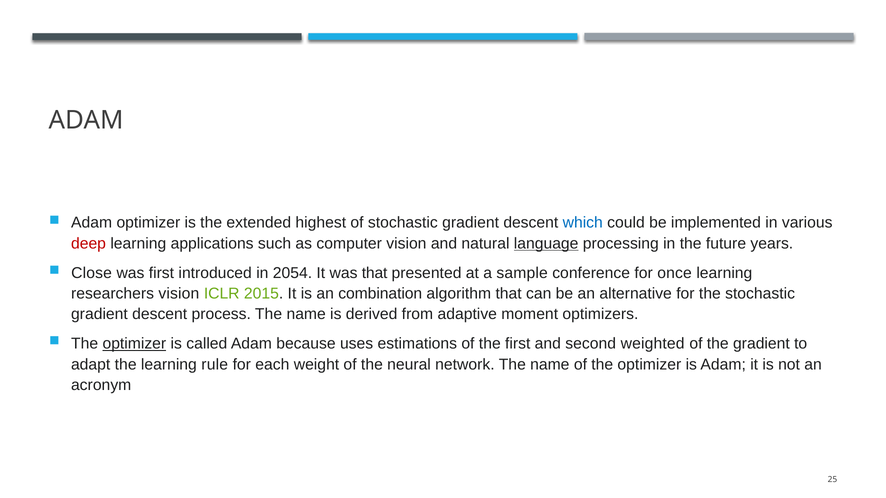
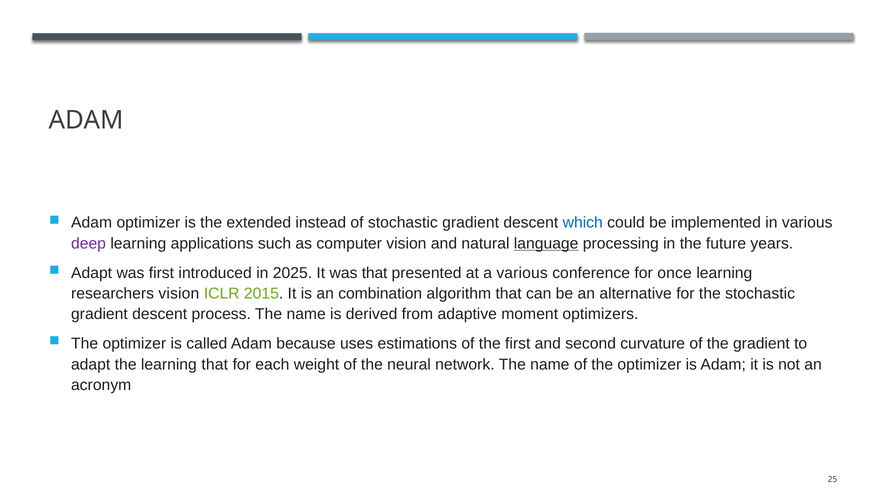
highest: highest -> instead
deep colour: red -> purple
Close at (92, 273): Close -> Adapt
2054: 2054 -> 2025
a sample: sample -> various
optimizer at (134, 344) underline: present -> none
weighted: weighted -> curvature
learning rule: rule -> that
